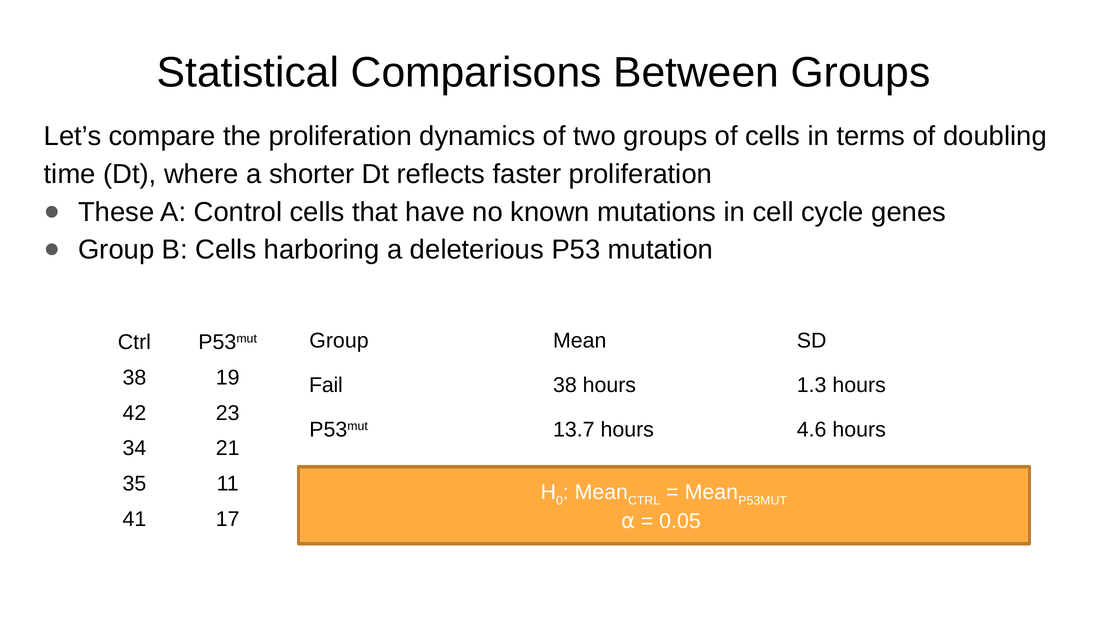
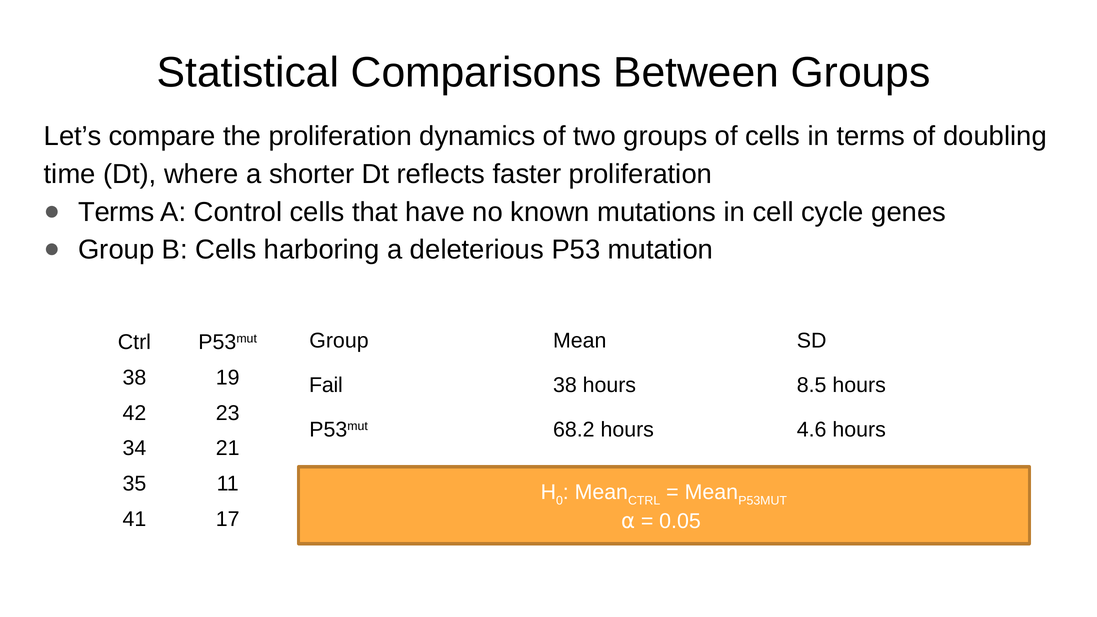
These at (116, 212): These -> Terms
1.3: 1.3 -> 8.5
13.7: 13.7 -> 68.2
